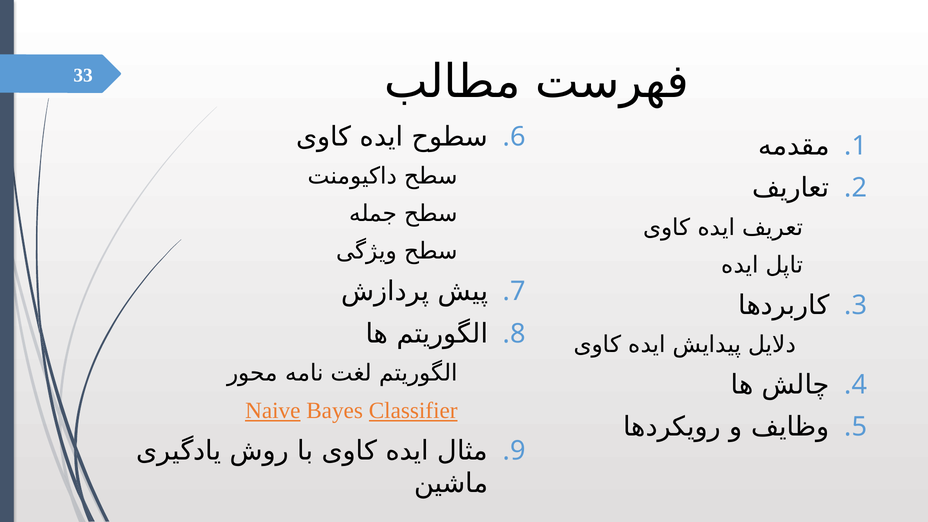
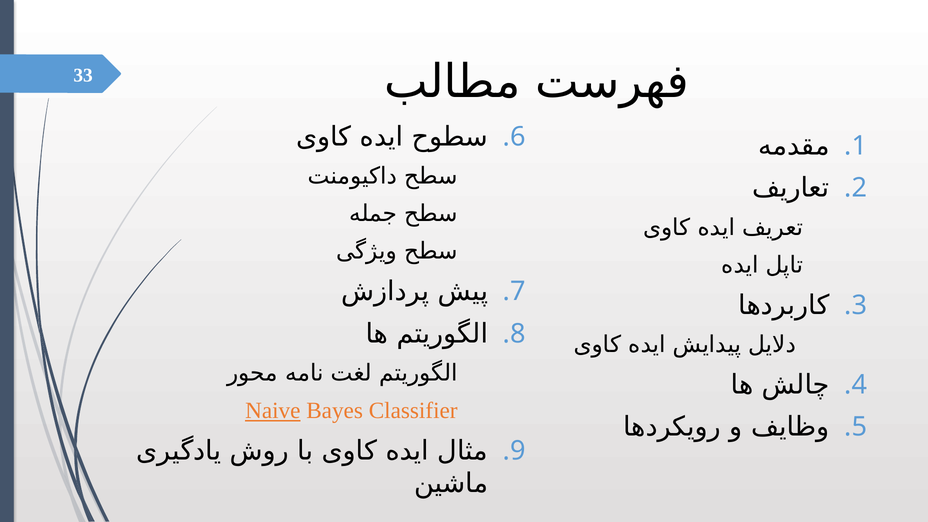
Classifier underline: present -> none
